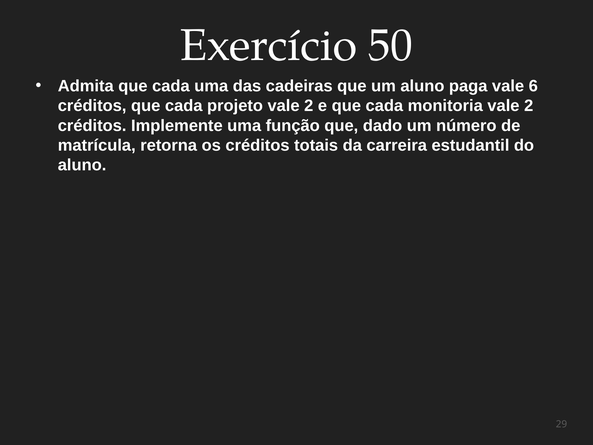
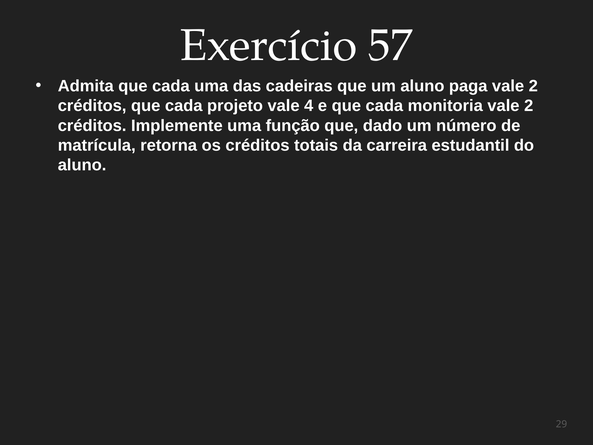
50: 50 -> 57
paga vale 6: 6 -> 2
projeto vale 2: 2 -> 4
